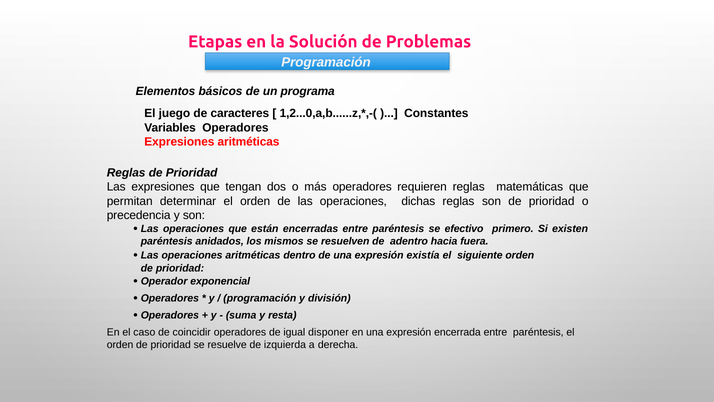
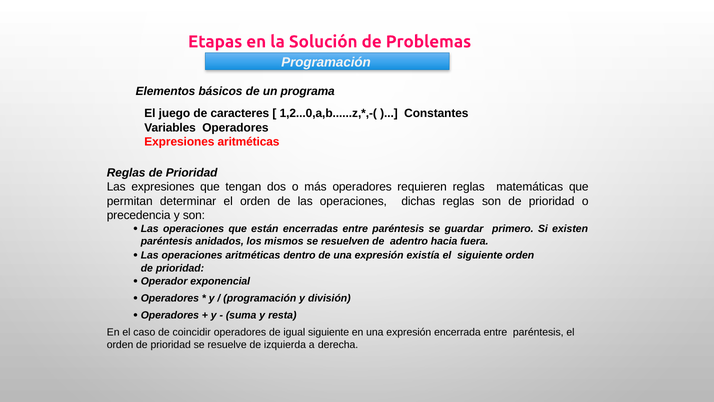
efectivo: efectivo -> guardar
igual disponer: disponer -> siguiente
